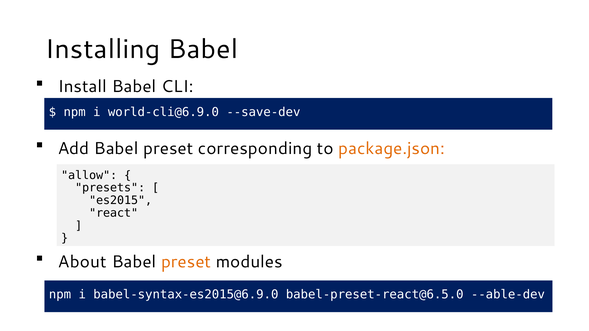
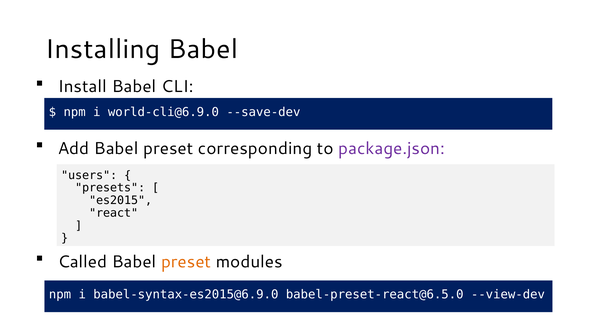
package.json colour: orange -> purple
allow: allow -> users
About: About -> Called
--able-dev: --able-dev -> --view-dev
